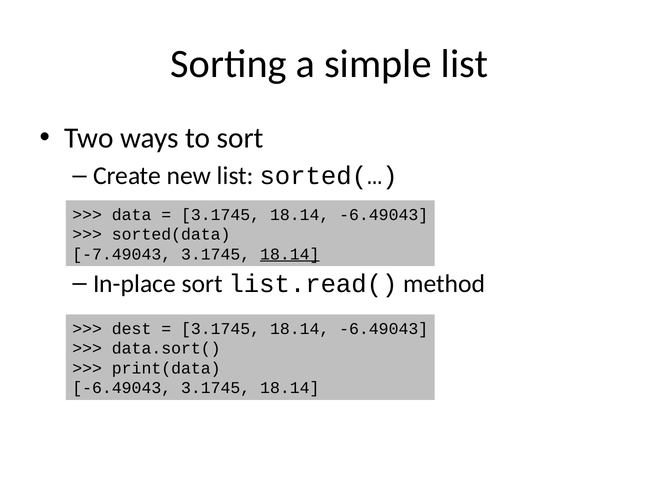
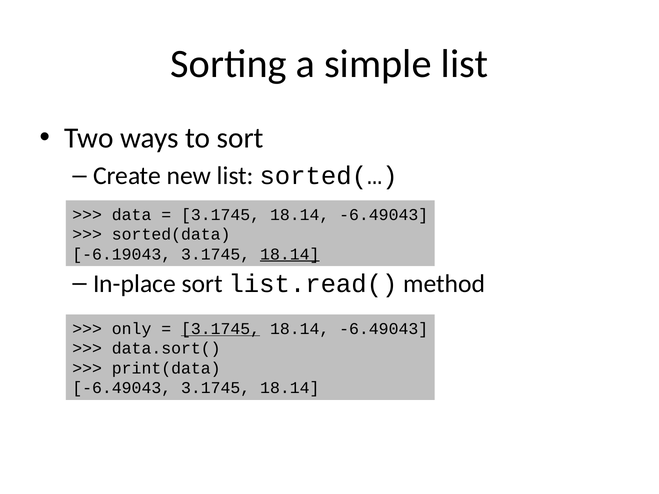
-7.49043: -7.49043 -> -6.19043
dest: dest -> only
3.1745 at (221, 329) underline: none -> present
